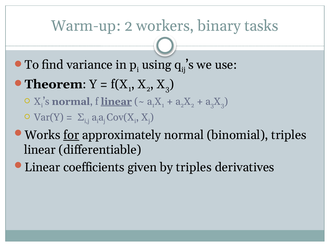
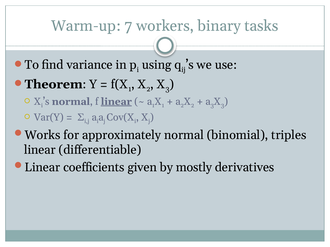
Warm-up 2: 2 -> 7
for underline: present -> none
by triples: triples -> mostly
